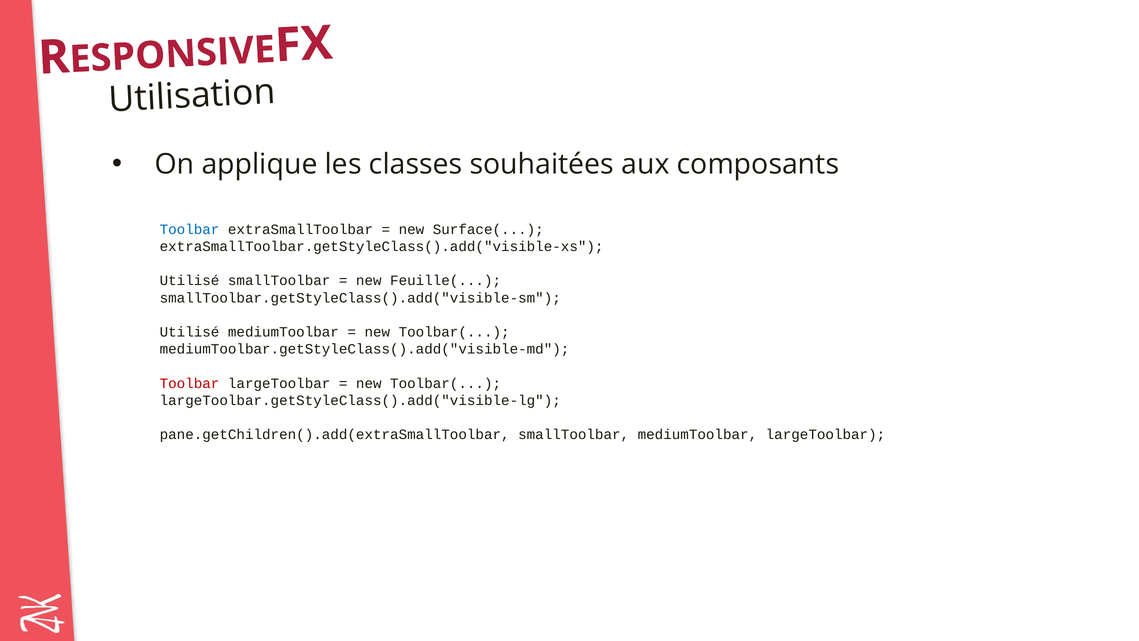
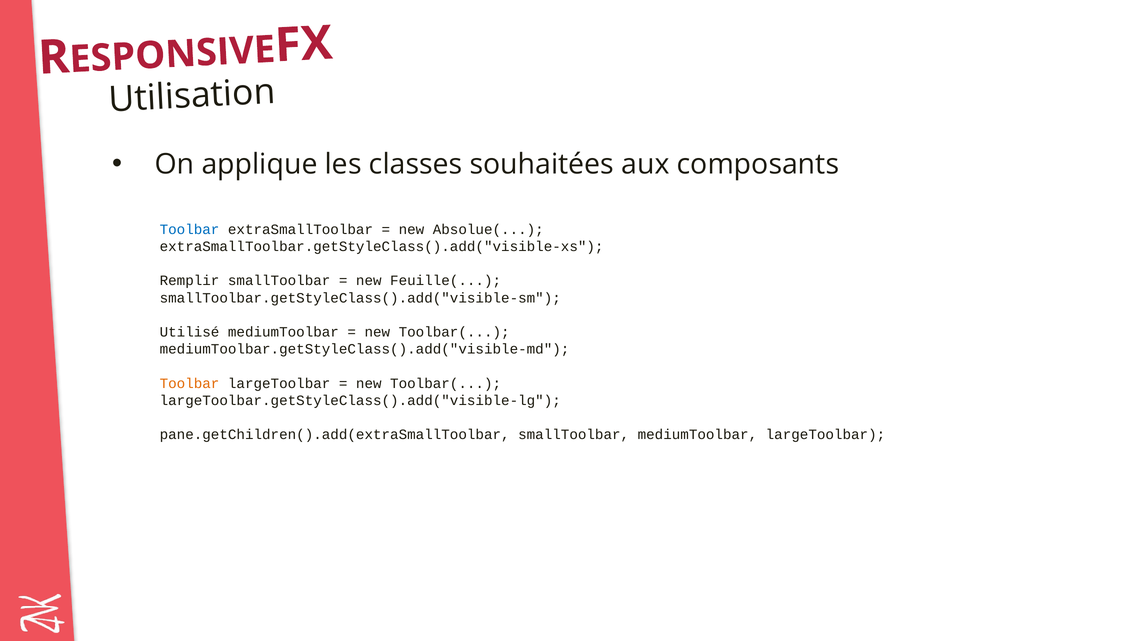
Surface(: Surface( -> Absolue(
Utilisé at (190, 281): Utilisé -> Remplir
Toolbar at (190, 383) colour: red -> orange
